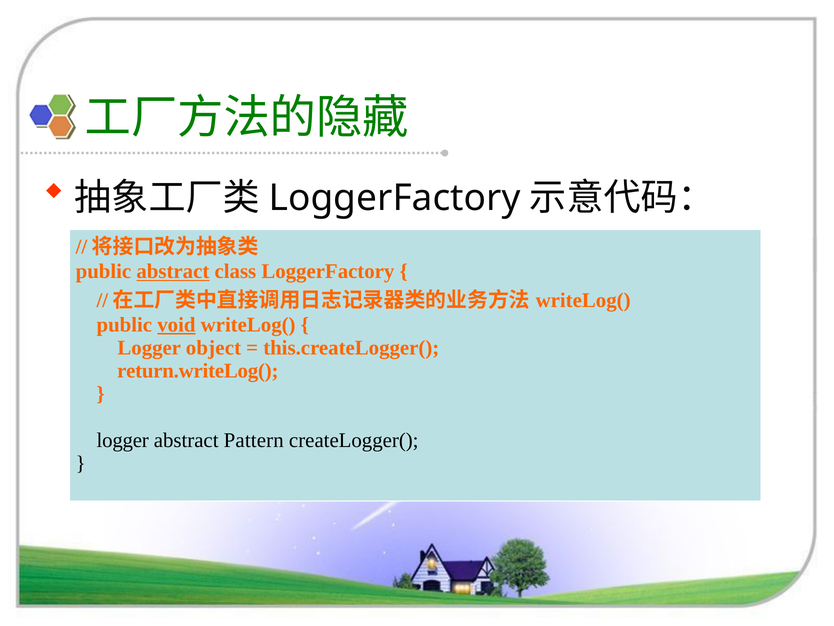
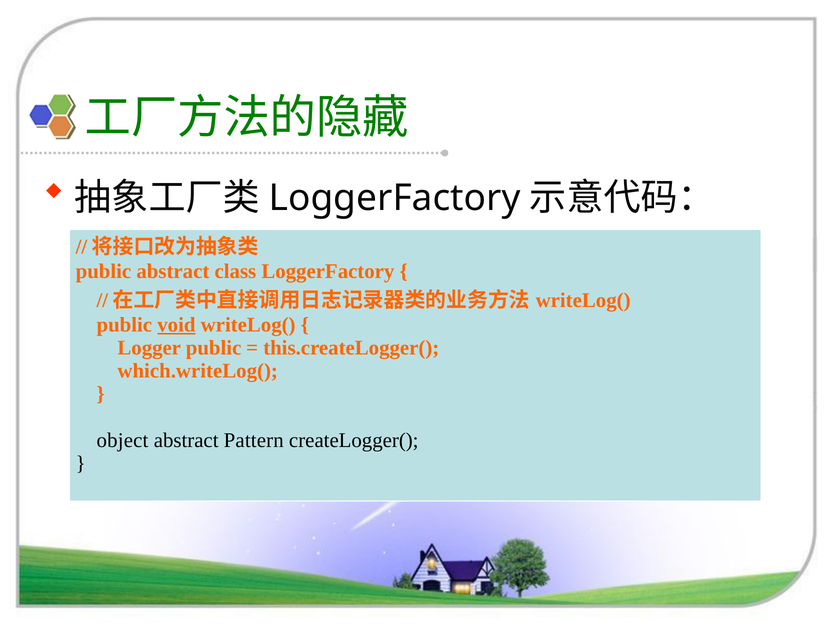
abstract at (173, 271) underline: present -> none
Logger object: object -> public
return.writeLog(: return.writeLog( -> which.writeLog(
logger at (123, 440): logger -> object
